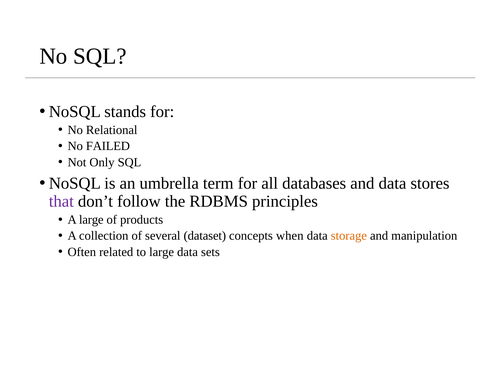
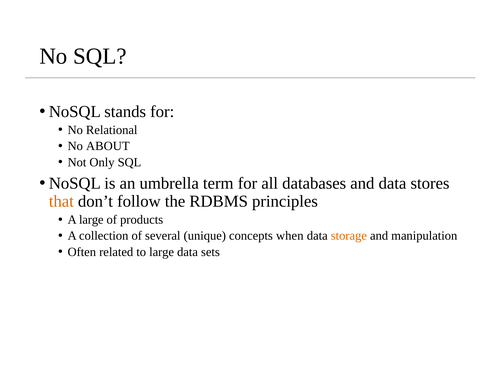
FAILED: FAILED -> ABOUT
that colour: purple -> orange
dataset: dataset -> unique
